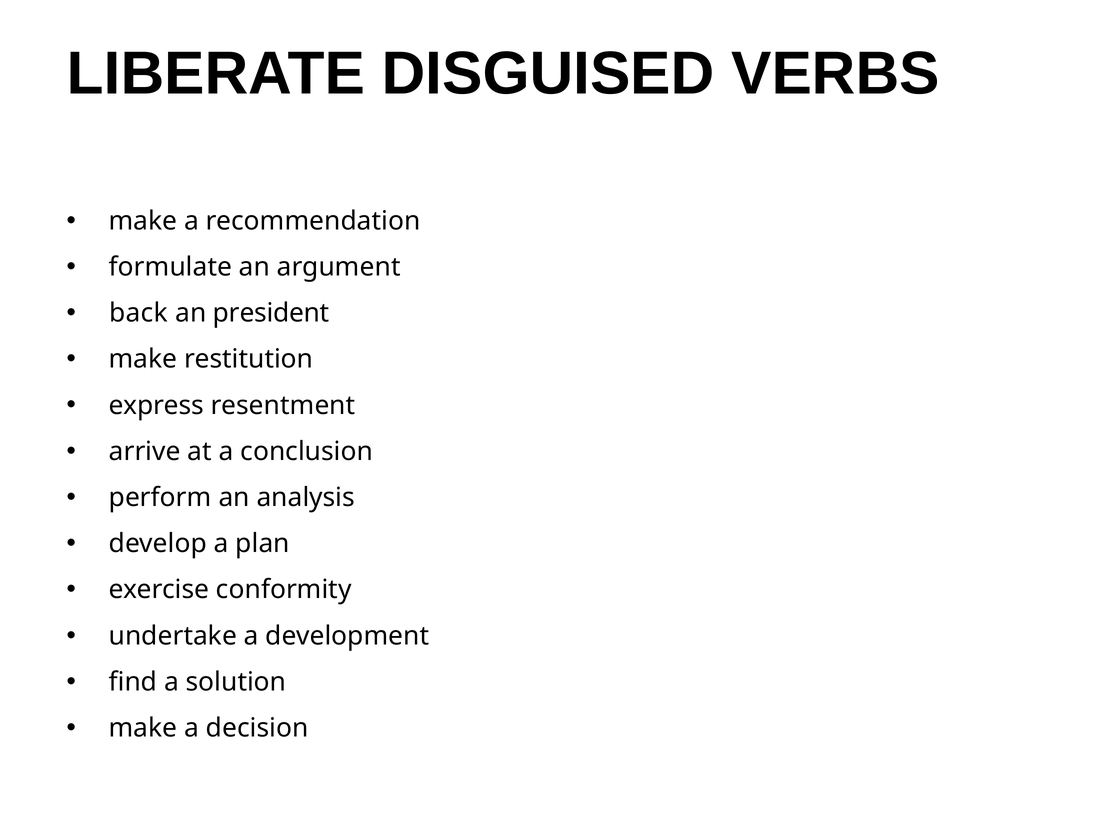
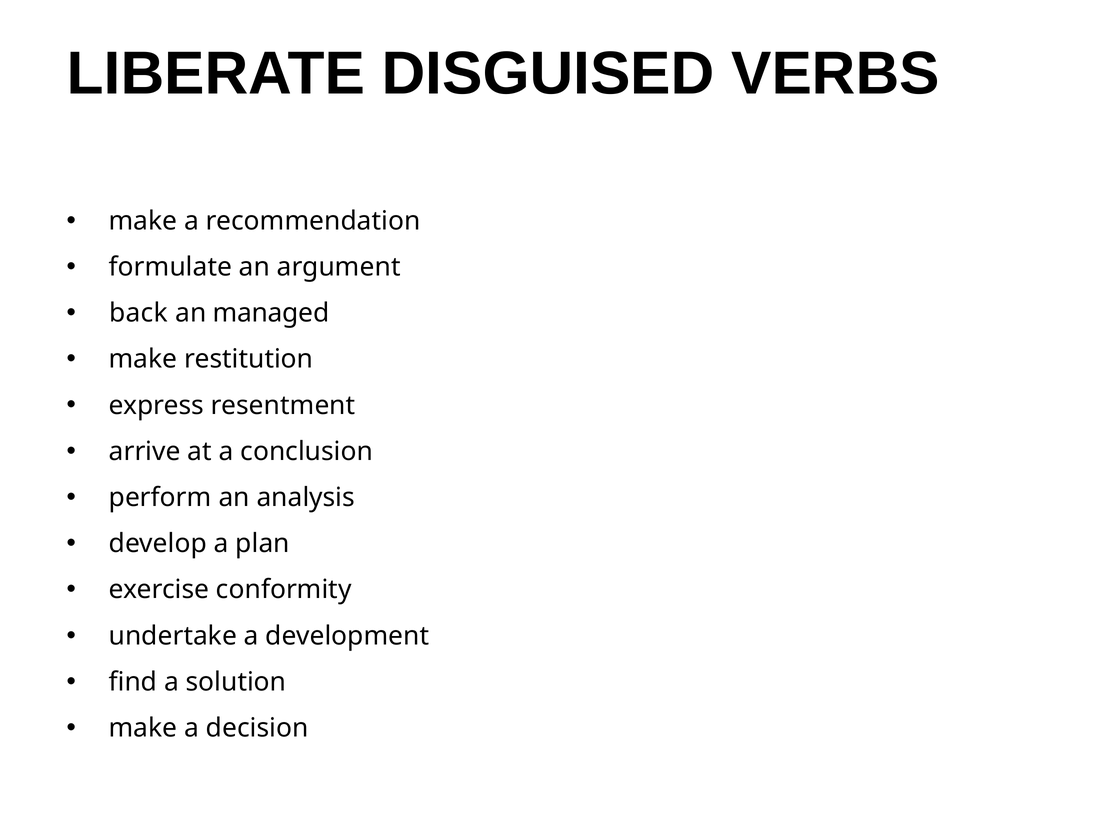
president: president -> managed
